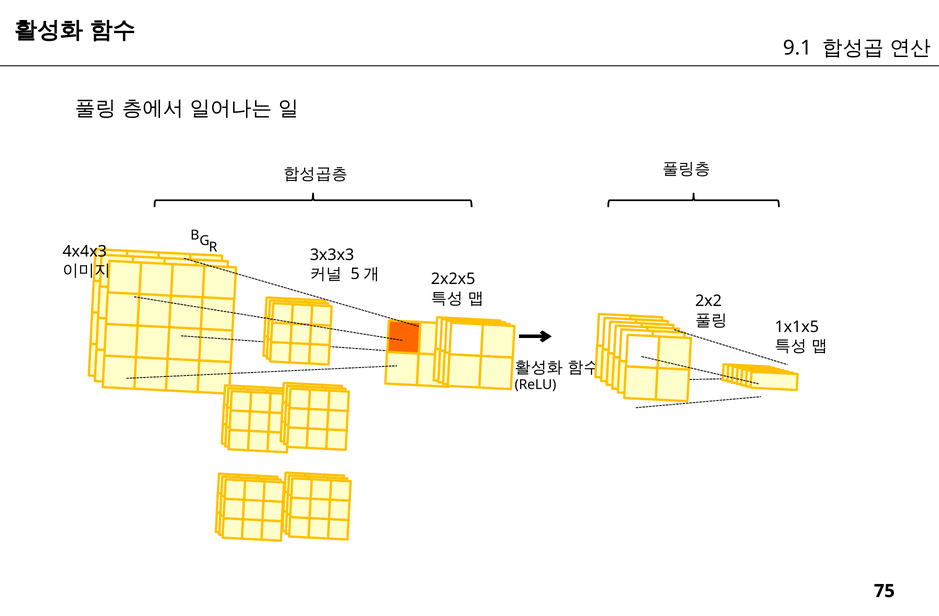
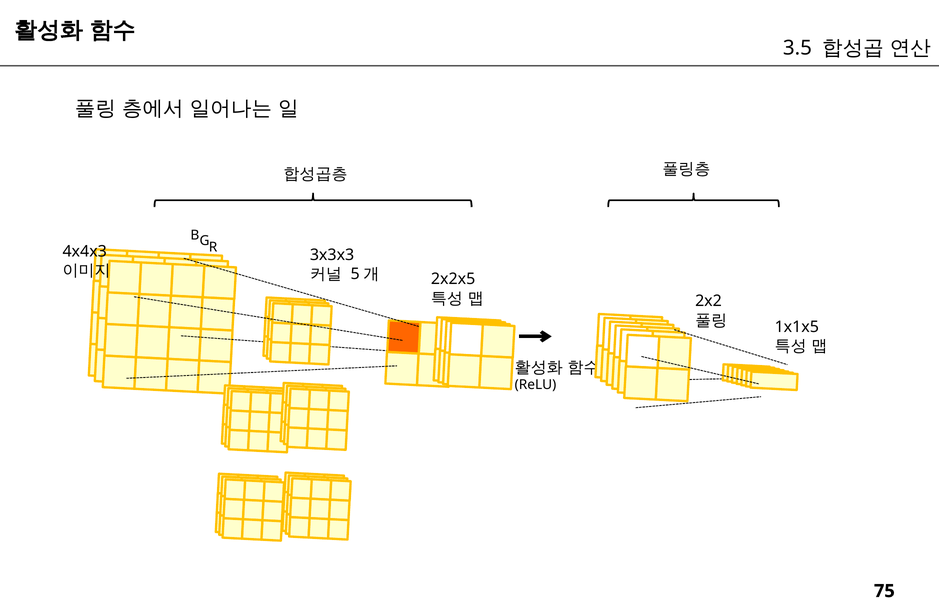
9.1: 9.1 -> 3.5
